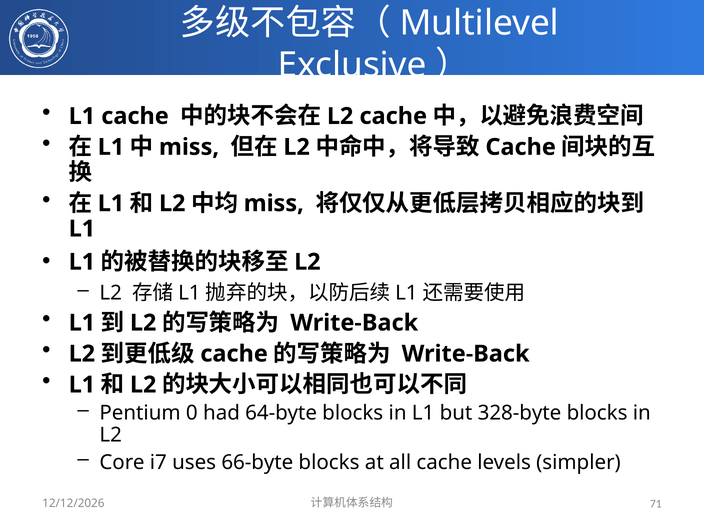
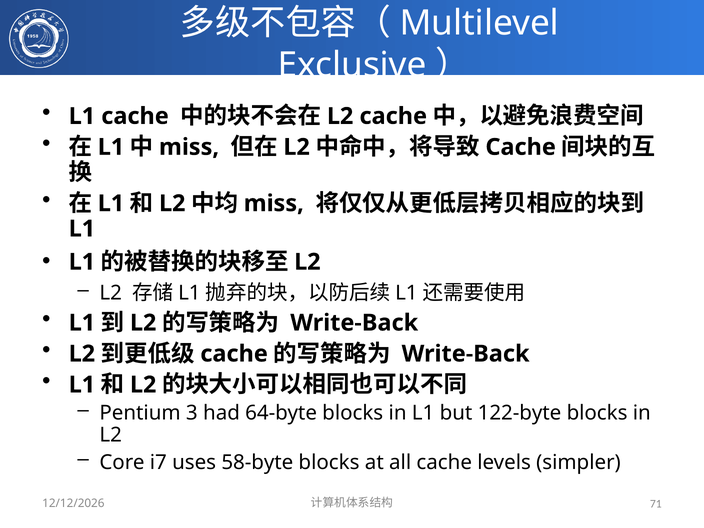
0: 0 -> 3
328-byte: 328-byte -> 122-byte
66-byte: 66-byte -> 58-byte
